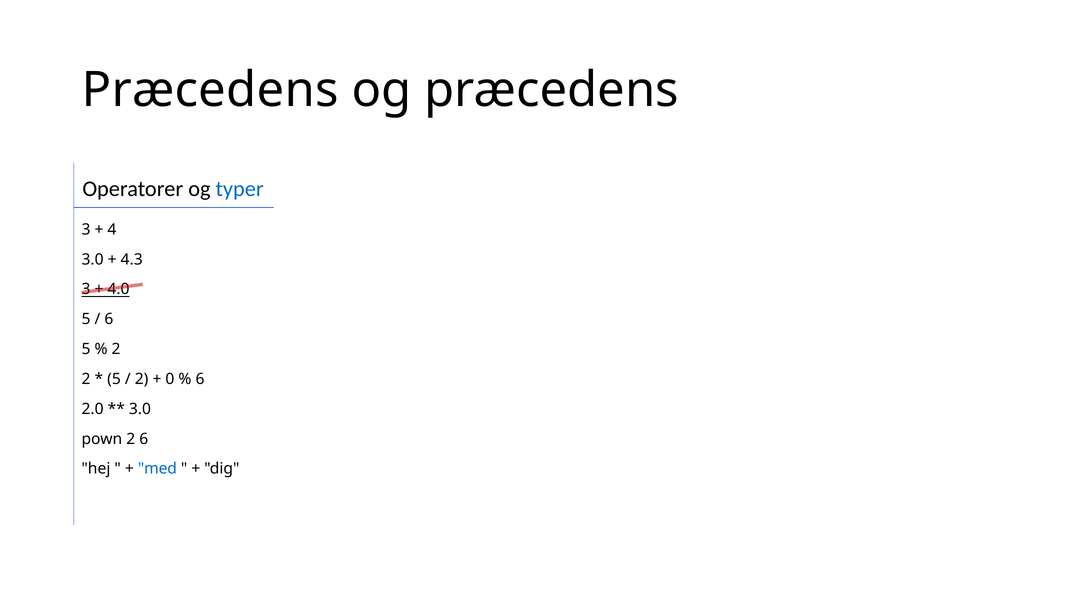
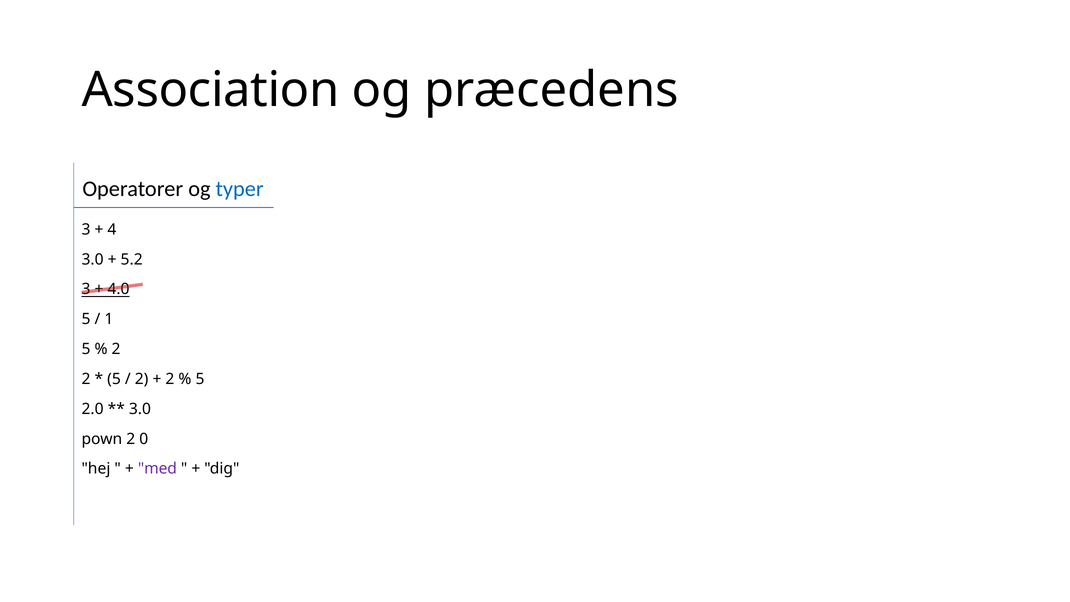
Præcedens at (210, 90): Præcedens -> Association
4.3: 4.3 -> 5.2
6 at (109, 319): 6 -> 1
0 at (170, 379): 0 -> 2
6 at (200, 379): 6 -> 5
2 6: 6 -> 0
med colour: blue -> purple
